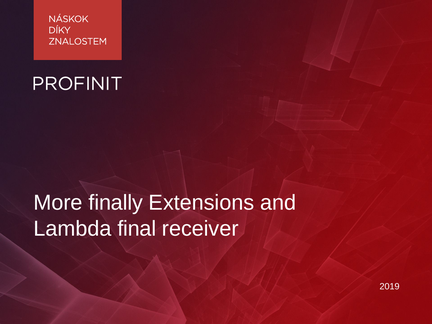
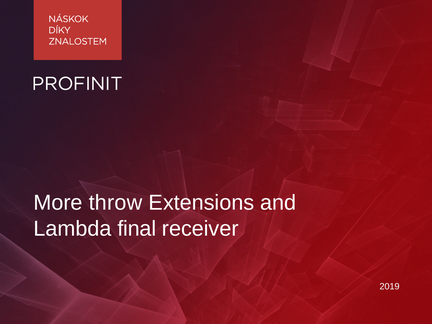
finally: finally -> throw
